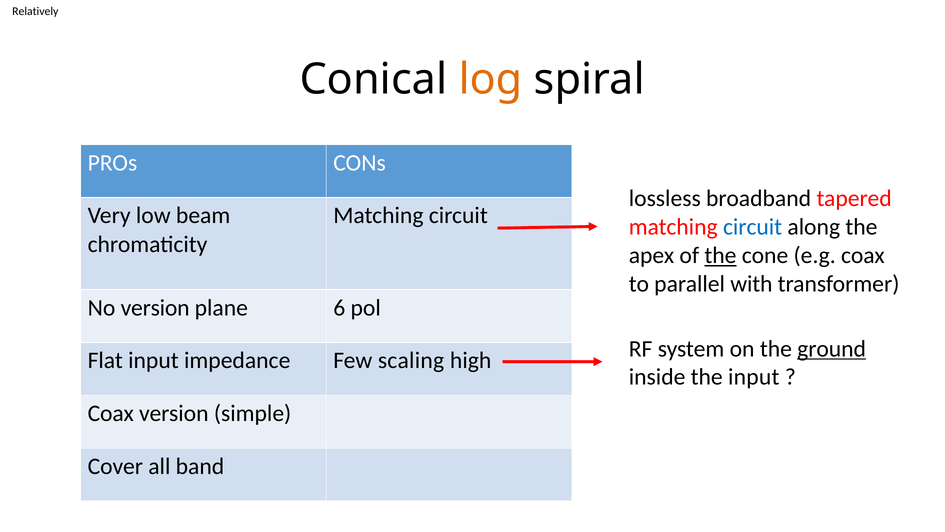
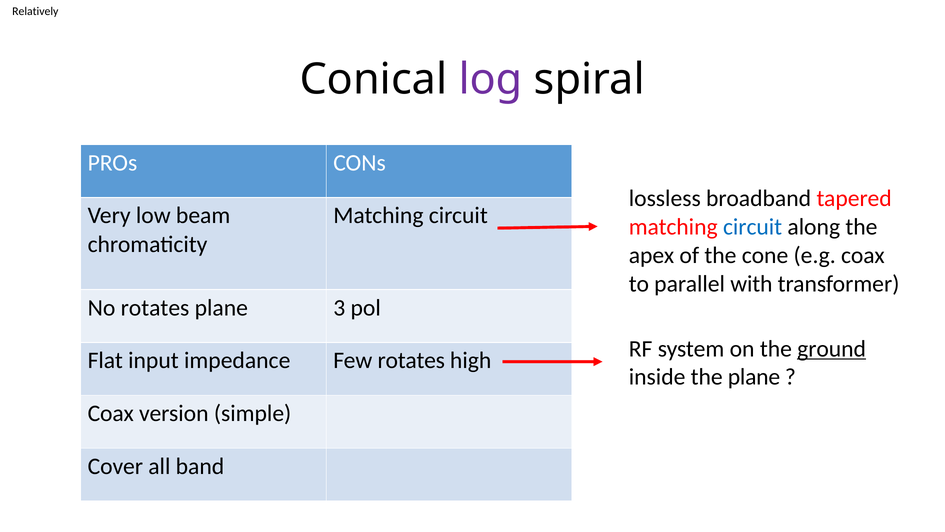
log colour: orange -> purple
the at (720, 255) underline: present -> none
No version: version -> rotates
6: 6 -> 3
Few scaling: scaling -> rotates
the input: input -> plane
